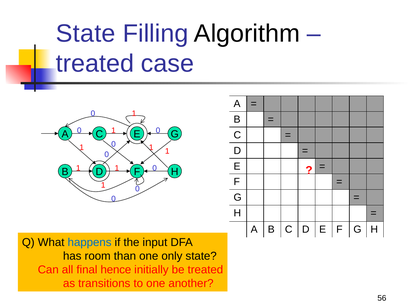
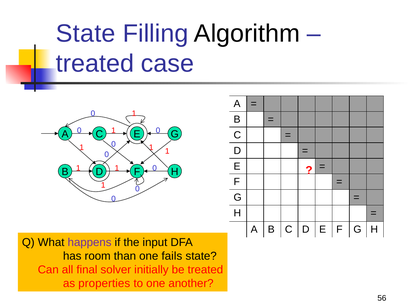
happens colour: blue -> purple
only: only -> fails
hence: hence -> solver
transitions: transitions -> properties
